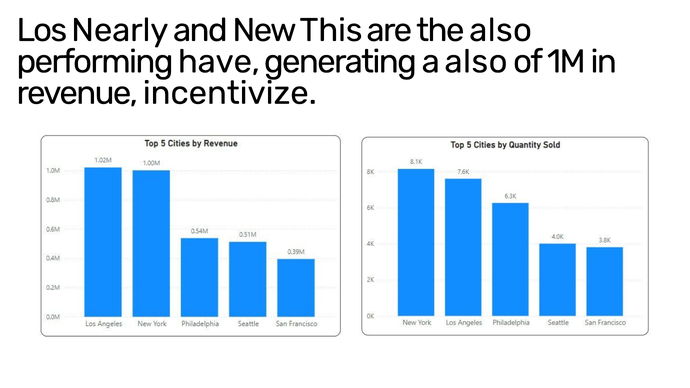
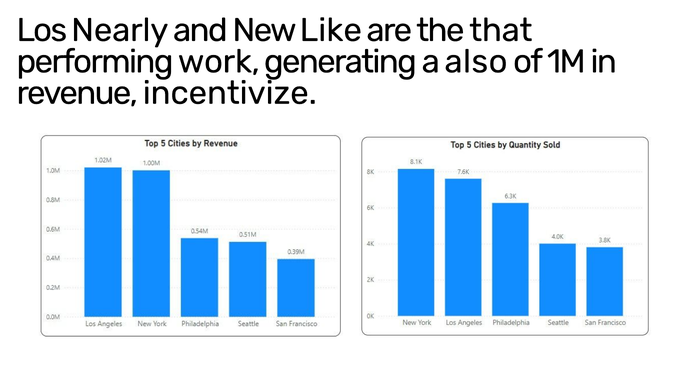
This: This -> Like
the also: also -> that
have: have -> work
